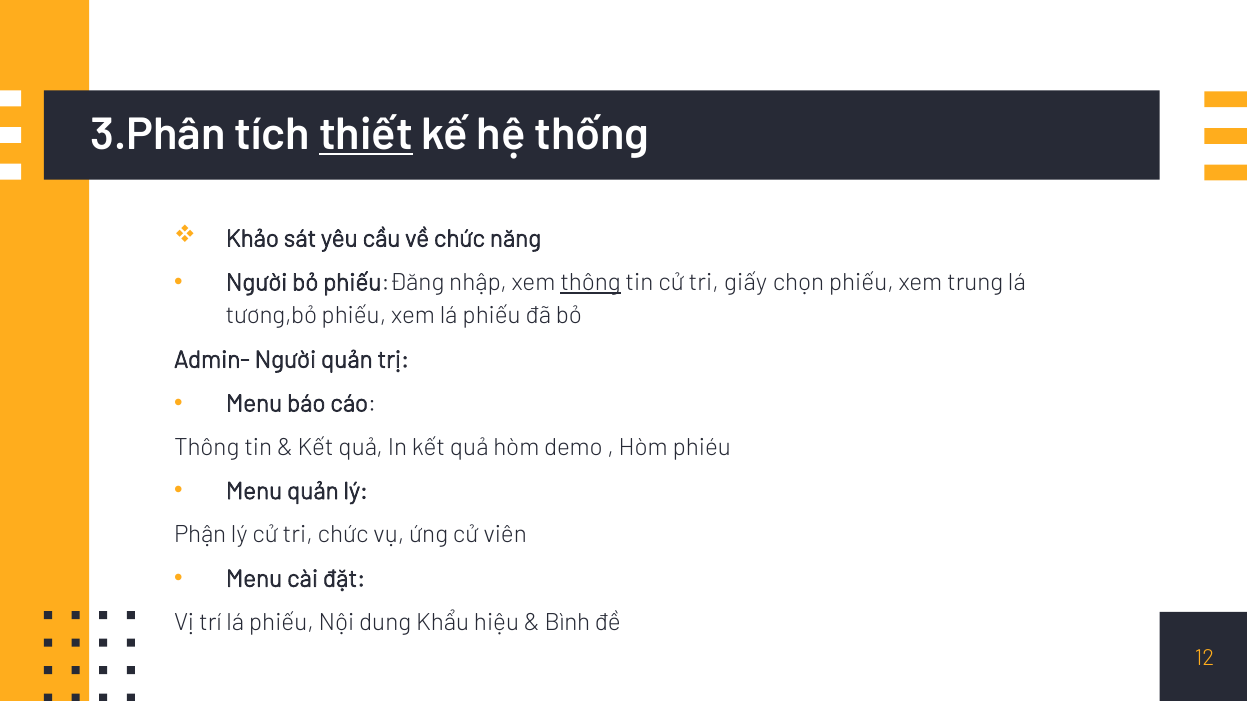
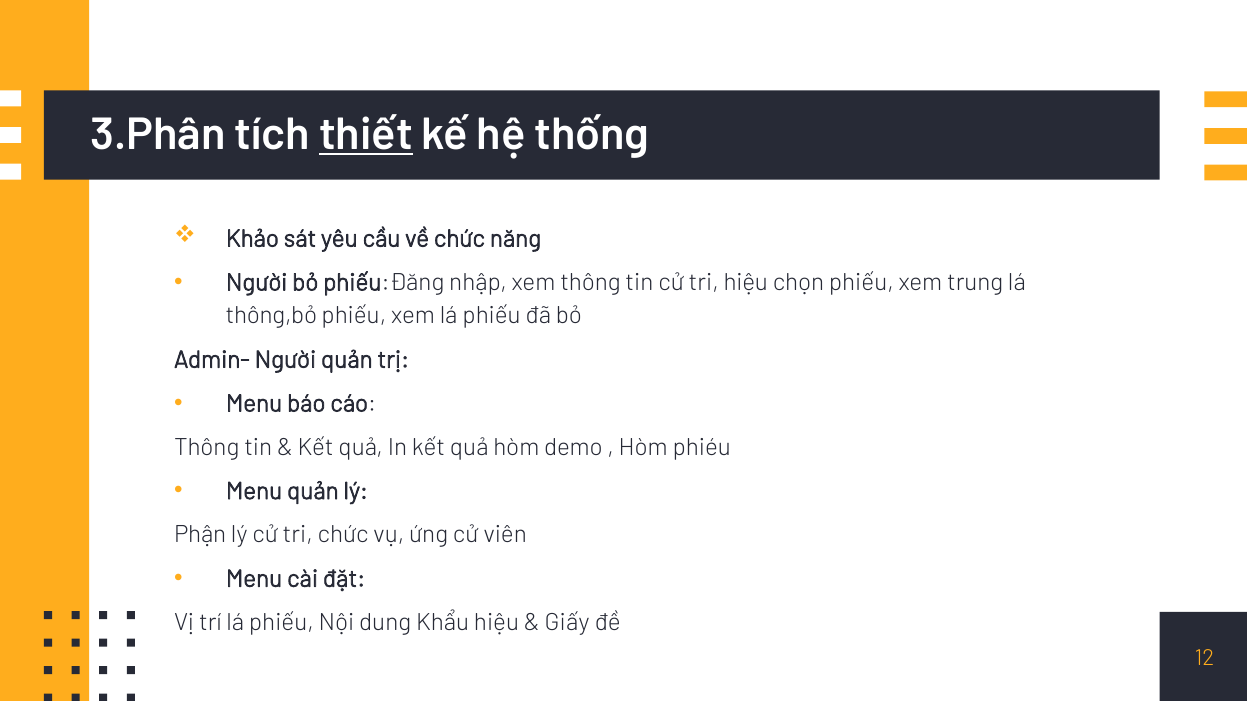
thông at (590, 283) underline: present -> none
tri giấy: giấy -> hiệu
tương,bỏ: tương,bỏ -> thông,bỏ
Bình: Bình -> Giấy
